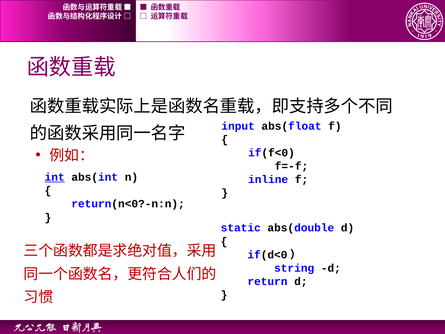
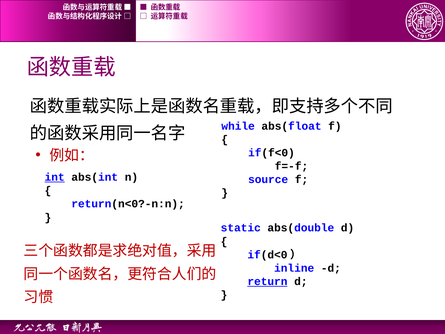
input: input -> while
inline: inline -> source
string: string -> inline
return underline: none -> present
